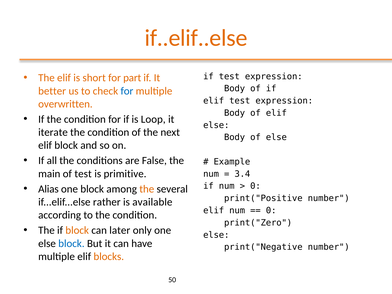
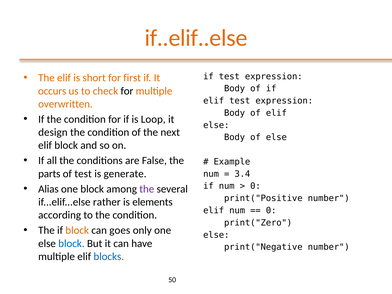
part: part -> first
better: better -> occurs
for at (127, 91) colour: blue -> black
iterate: iterate -> design
main: main -> parts
primitive: primitive -> generate
the at (147, 189) colour: orange -> purple
available: available -> elements
later: later -> goes
blocks colour: orange -> blue
